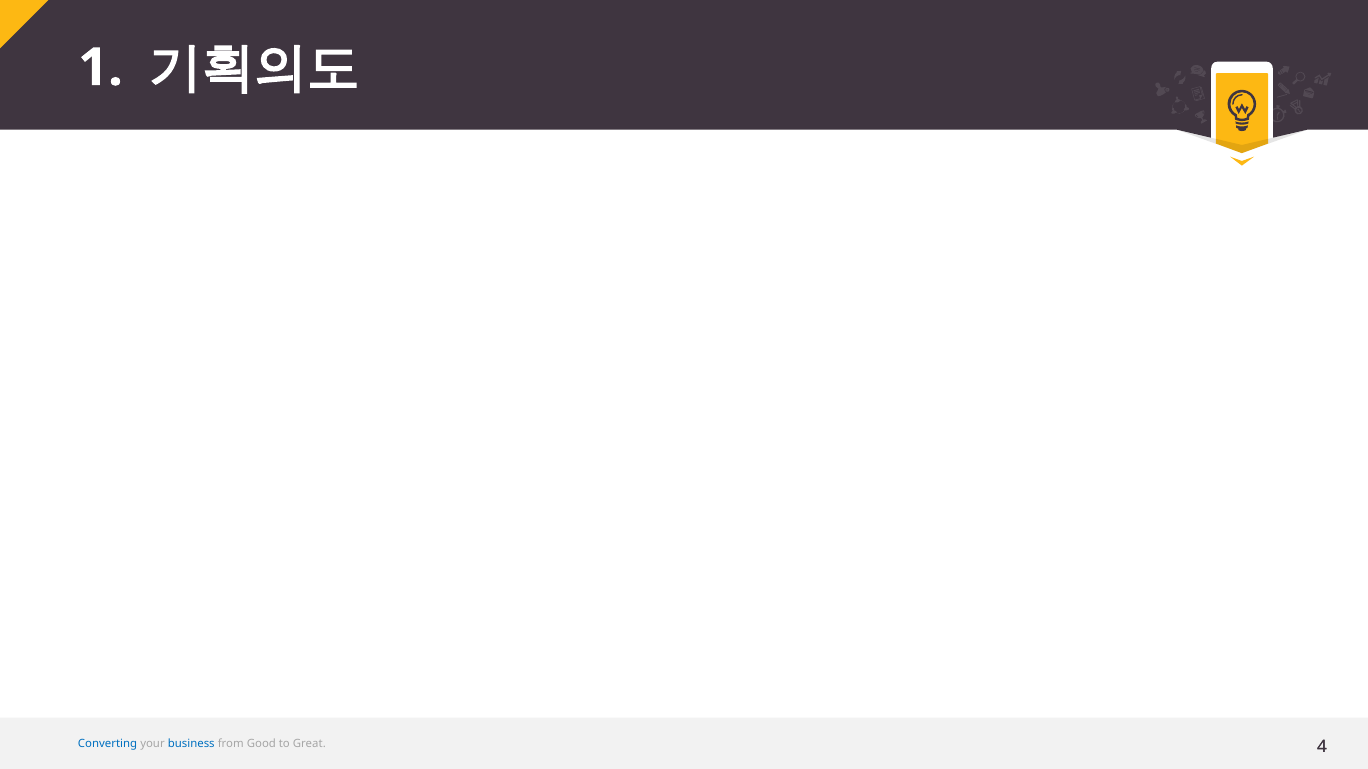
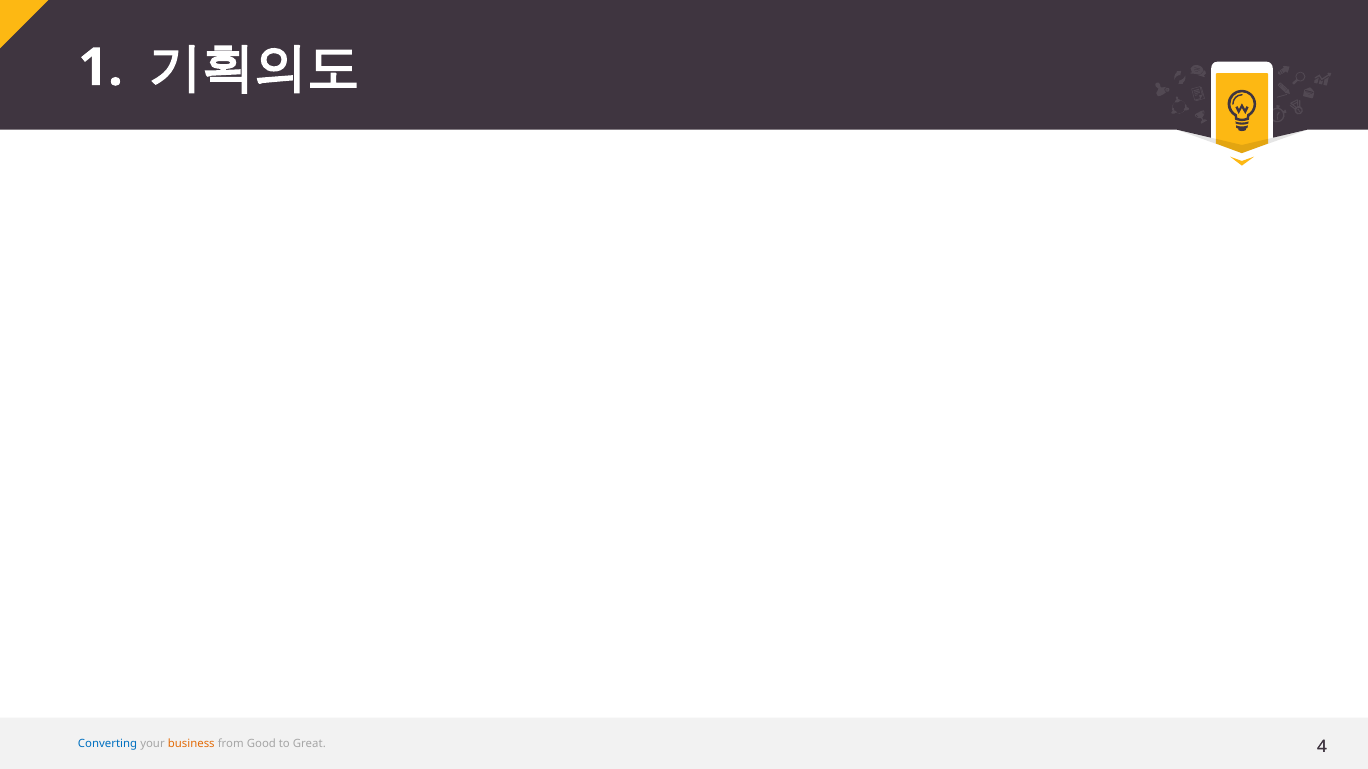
business colour: blue -> orange
